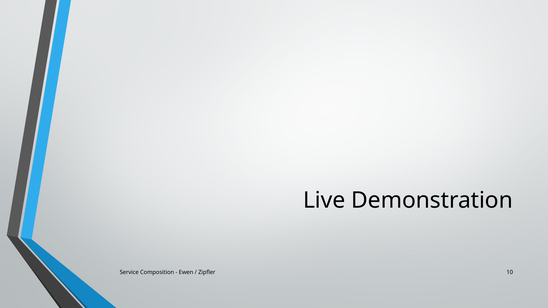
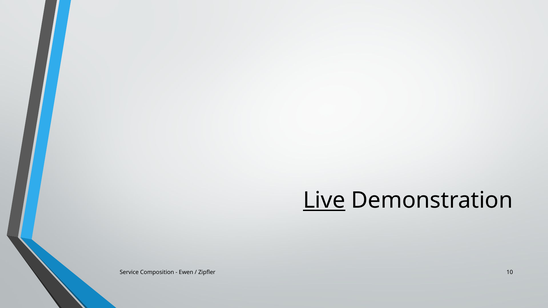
Live underline: none -> present
